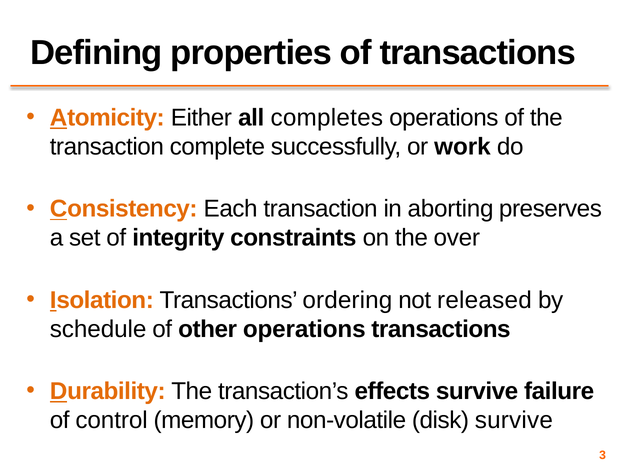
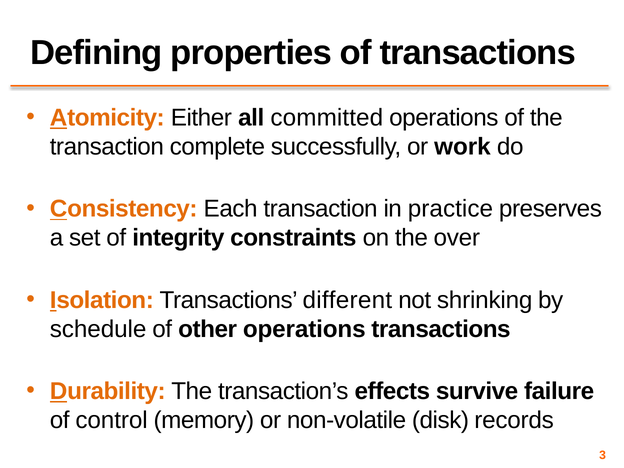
completes: completes -> committed
aborting: aborting -> practice
ordering: ordering -> different
released: released -> shrinking
disk survive: survive -> records
